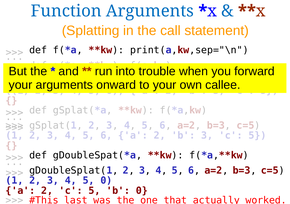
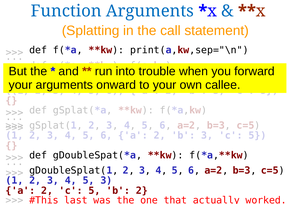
5 0: 0 -> 3
b 0: 0 -> 2
